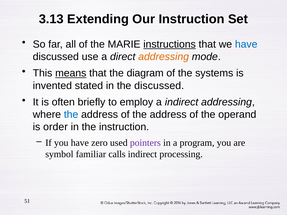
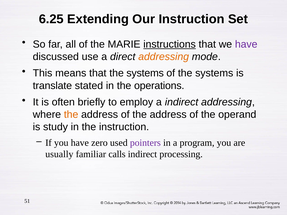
3.13: 3.13 -> 6.25
have at (246, 44) colour: blue -> purple
means underline: present -> none
that the diagram: diagram -> systems
invented: invented -> translate
the discussed: discussed -> operations
the at (71, 115) colour: blue -> orange
order: order -> study
symbol: symbol -> usually
